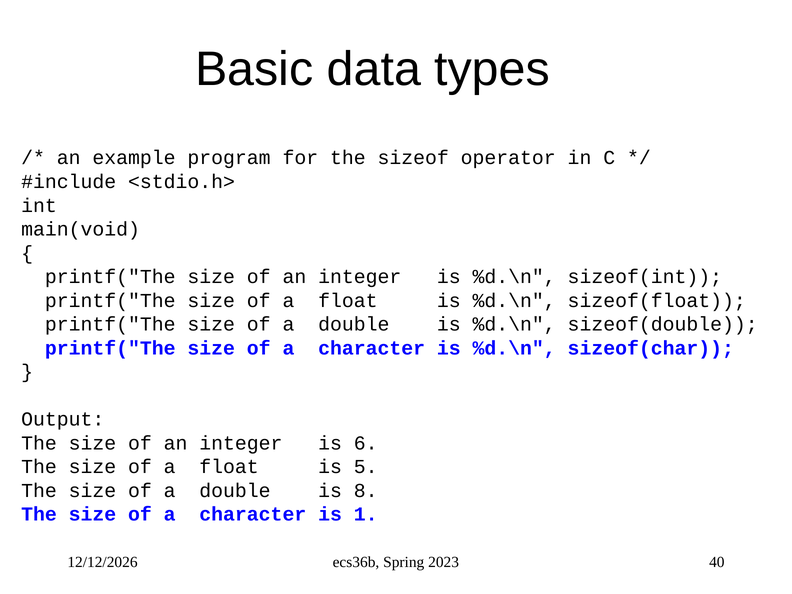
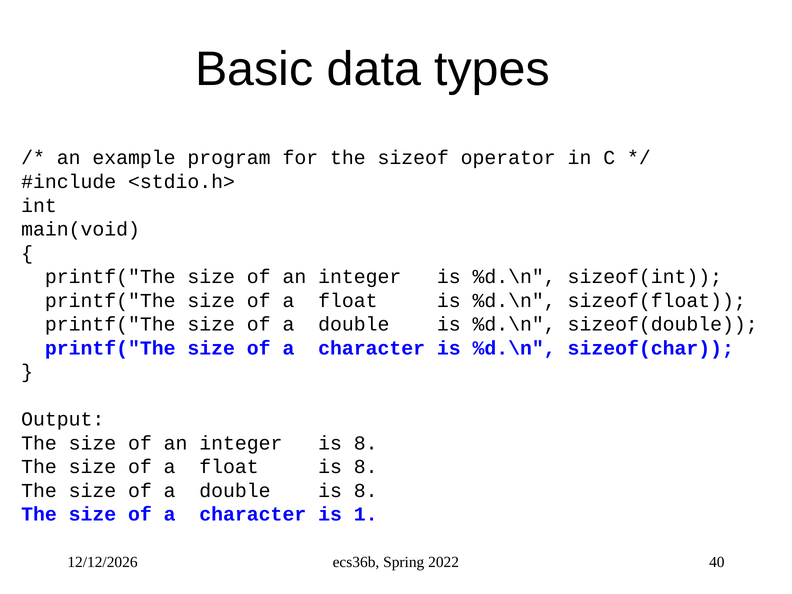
integer is 6: 6 -> 8
float is 5: 5 -> 8
2023: 2023 -> 2022
